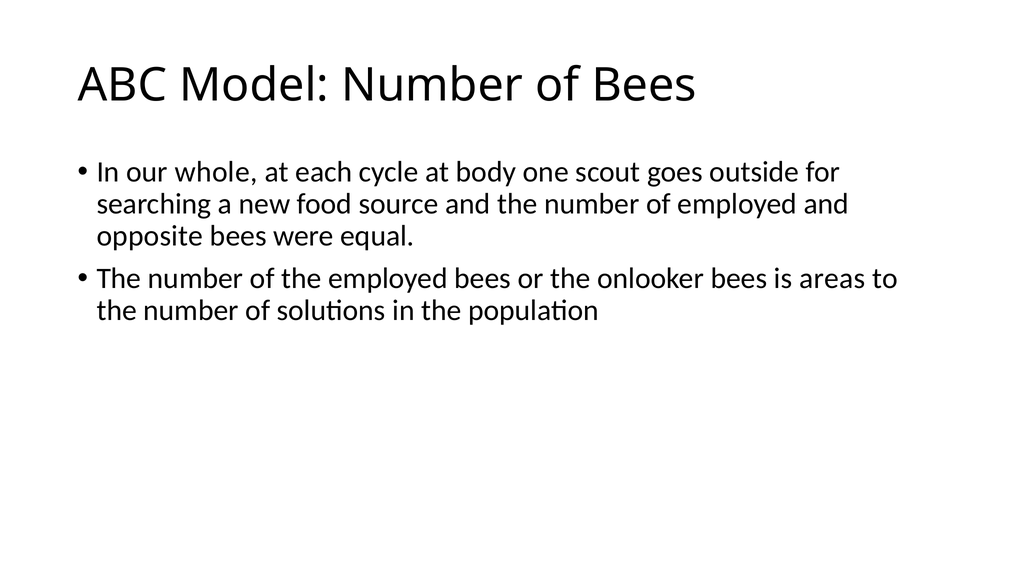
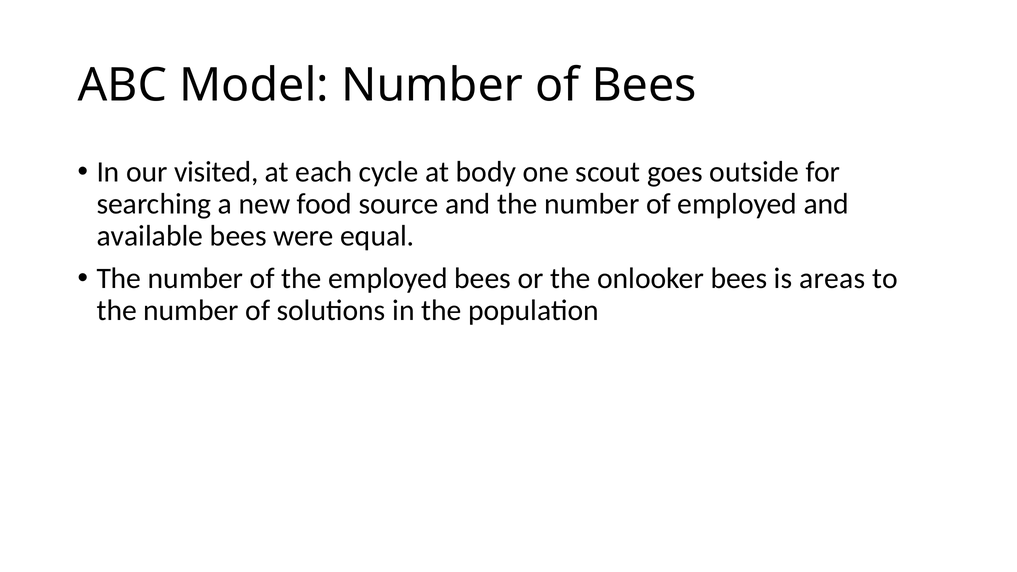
whole: whole -> visited
opposite: opposite -> available
